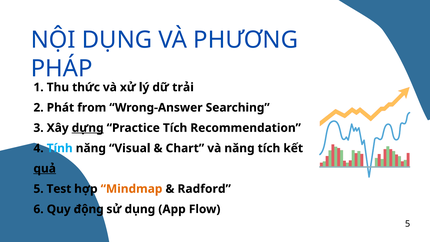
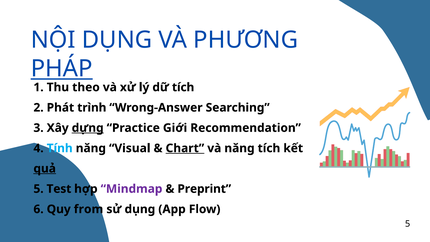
PHÁP underline: none -> present
thức: thức -> theo
dữ trải: trải -> tích
from: from -> trình
Practice Tích: Tích -> Giới
Chart underline: none -> present
Mindmap colour: orange -> purple
Radford: Radford -> Preprint
động: động -> from
